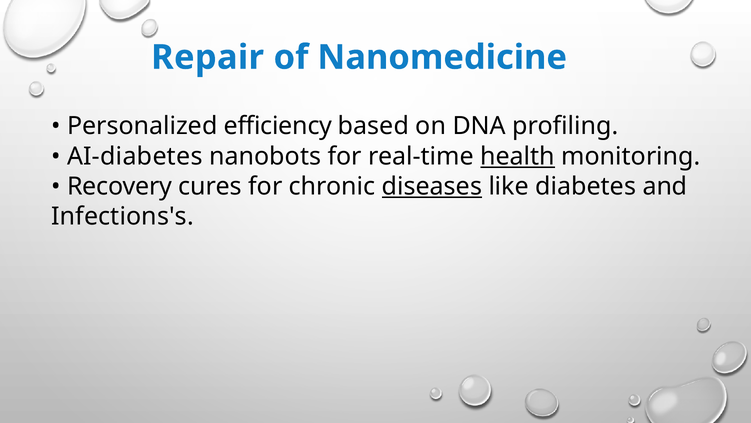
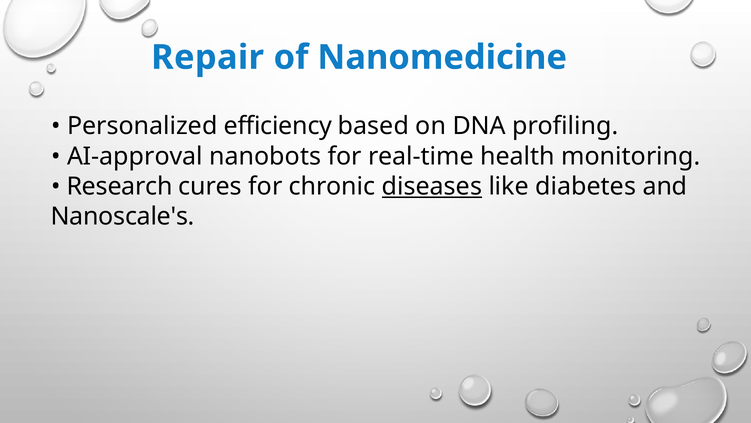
AI-diabetes: AI-diabetes -> AI-approval
health underline: present -> none
Recovery: Recovery -> Research
Infections's: Infections's -> Nanoscale's
